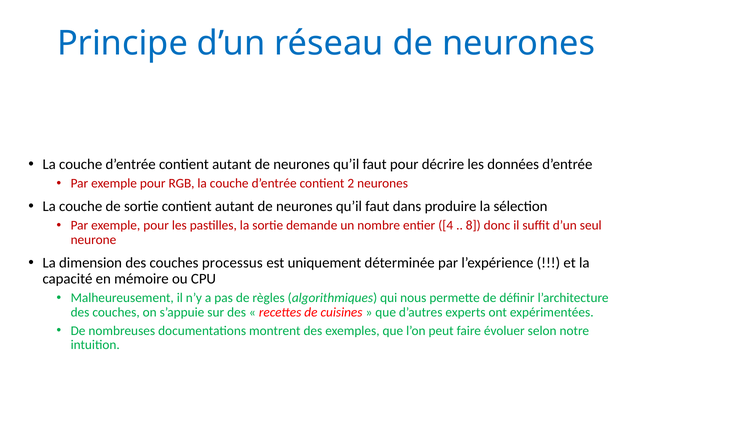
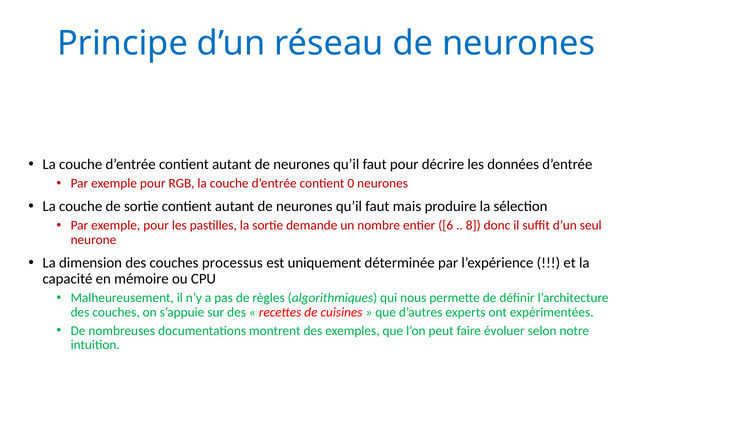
2: 2 -> 0
dans: dans -> mais
4: 4 -> 6
